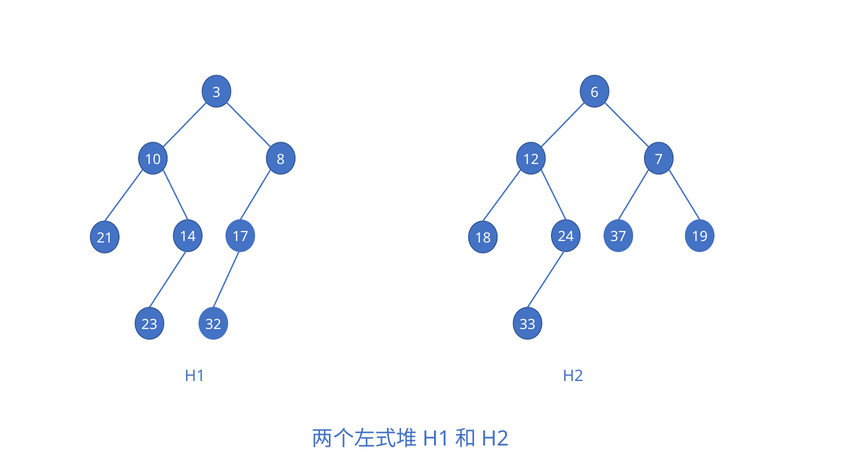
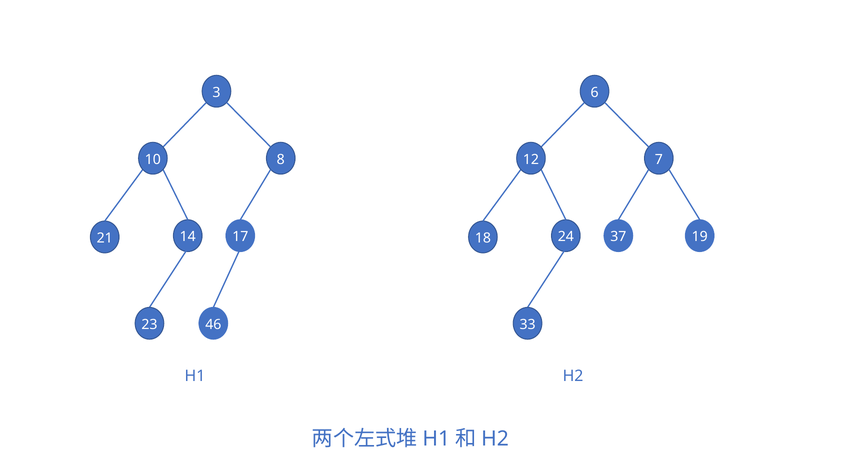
32: 32 -> 46
